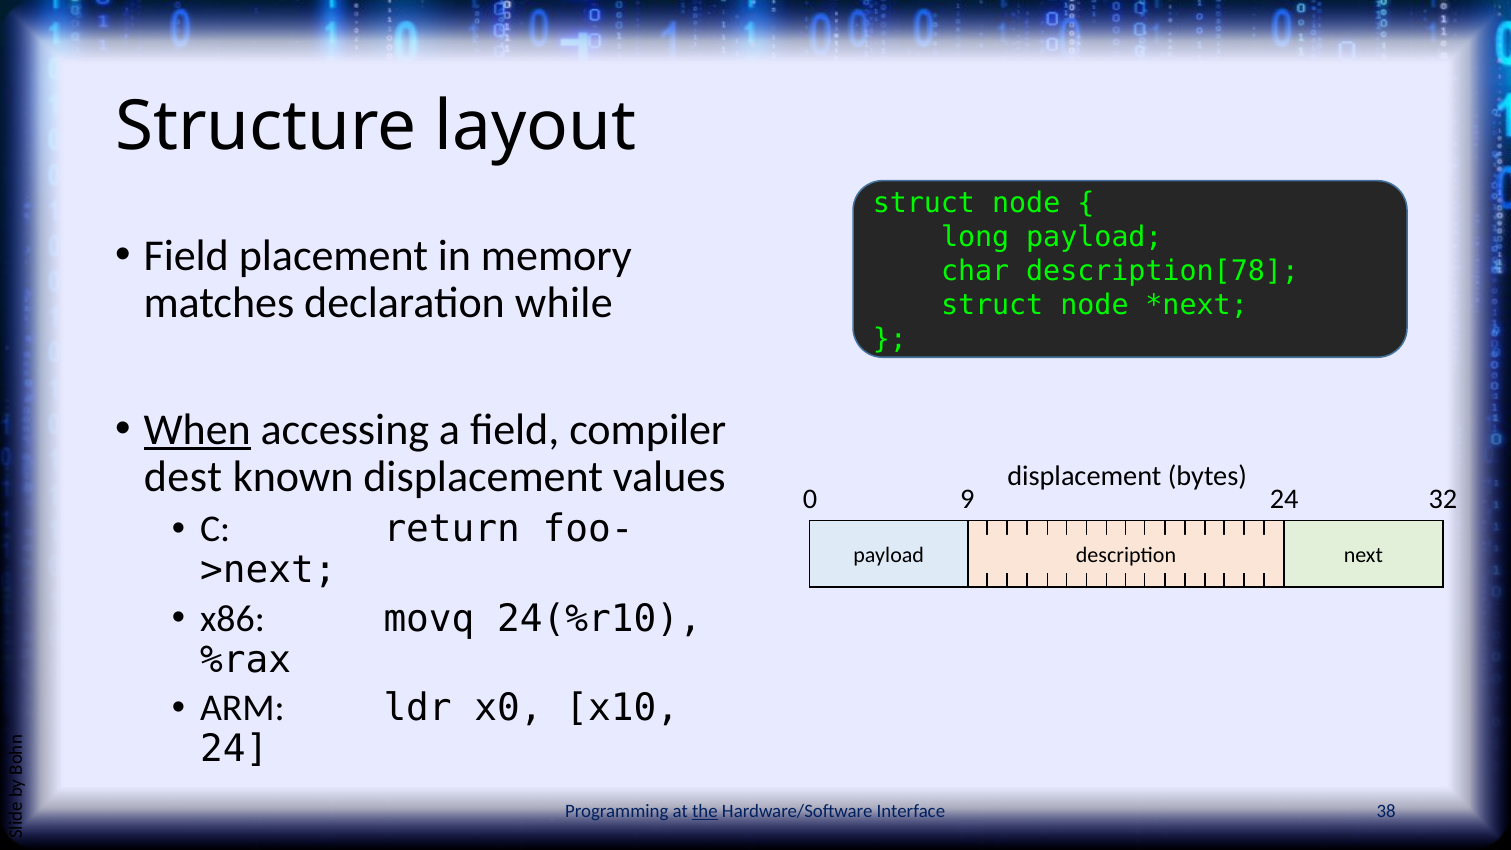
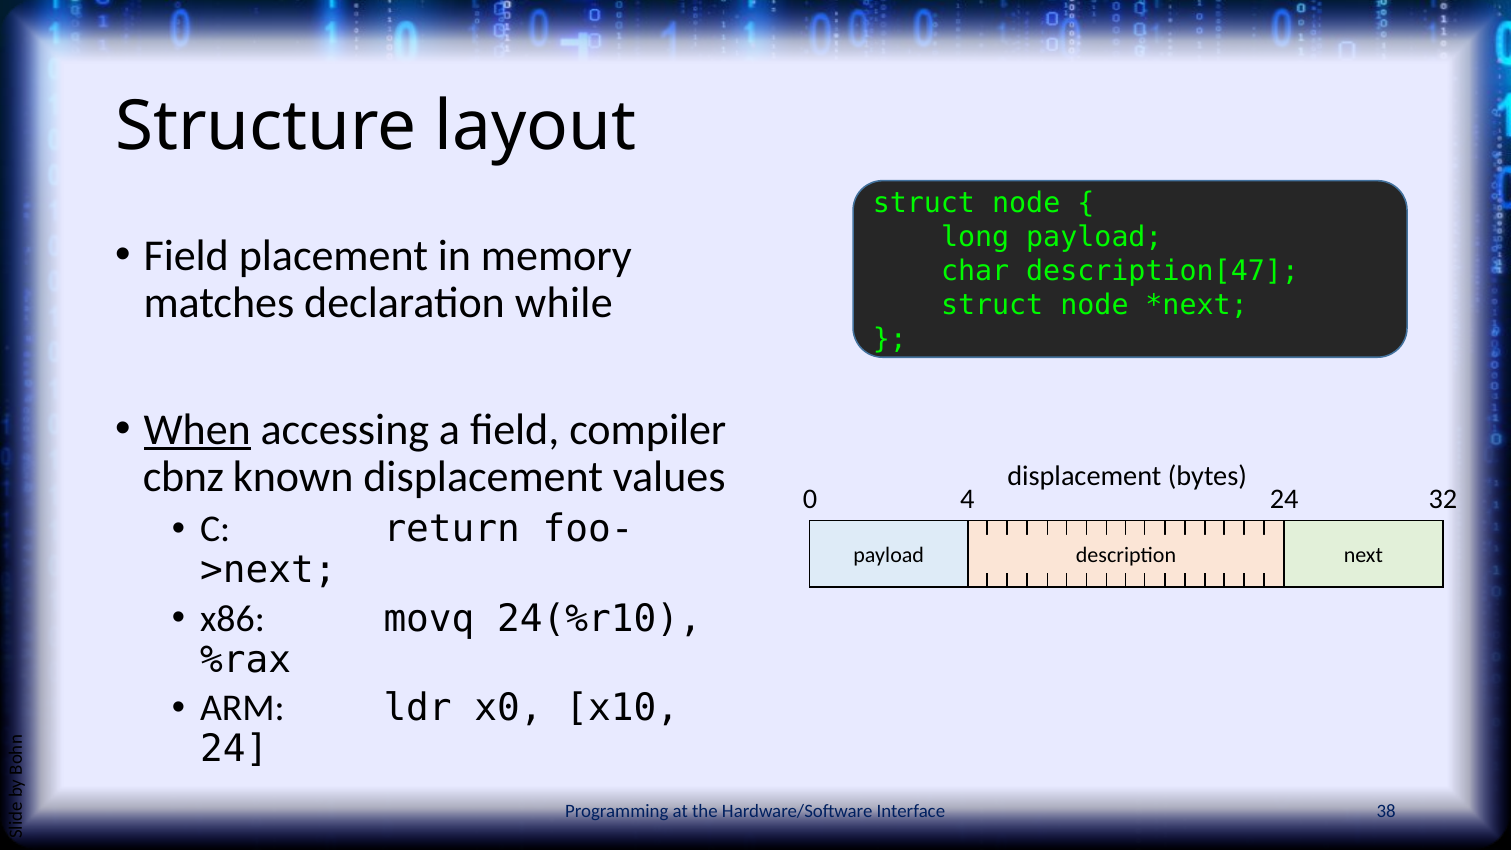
description[78: description[78 -> description[47
dest: dest -> cbnz
9: 9 -> 4
the underline: present -> none
